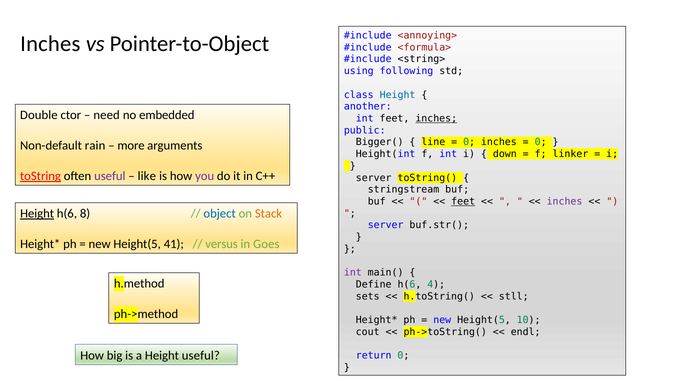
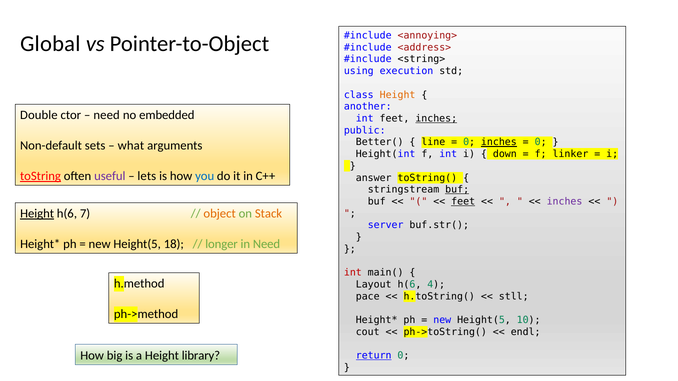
Inches at (50, 44): Inches -> Global
<formula>: <formula> -> <address>
following: following -> execution
Height at (398, 95) colour: blue -> orange
Bigger(: Bigger( -> Better(
inches at (499, 142) underline: none -> present
rain: rain -> sets
more: more -> what
like: like -> lets
you colour: purple -> blue
server at (374, 178): server -> answer
buf at (457, 190) underline: none -> present
8: 8 -> 7
object colour: blue -> orange
41: 41 -> 18
versus: versus -> longer
in Goes: Goes -> Need
int at (353, 273) colour: purple -> red
Define: Define -> Layout
sets: sets -> pace
Height useful: useful -> library
return underline: none -> present
